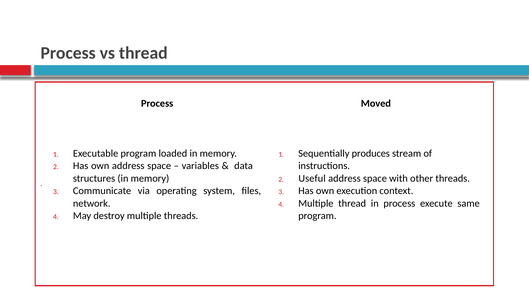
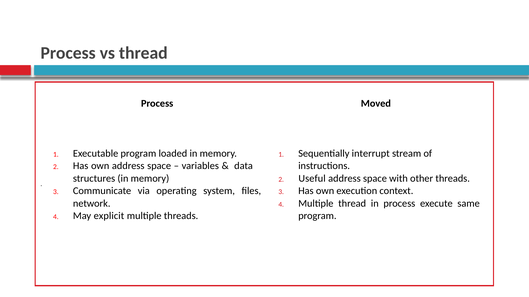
produces: produces -> interrupt
destroy: destroy -> explicit
